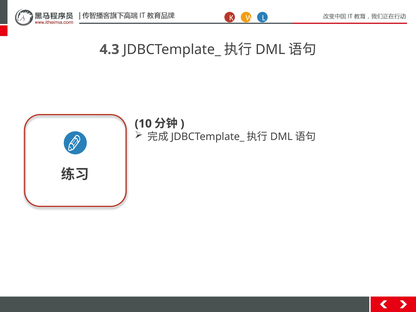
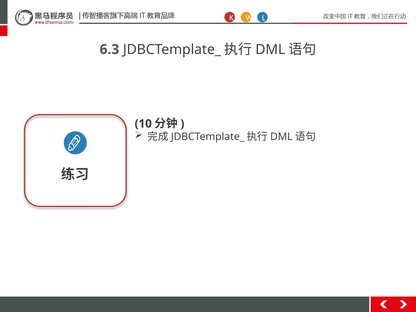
4.3: 4.3 -> 6.3
